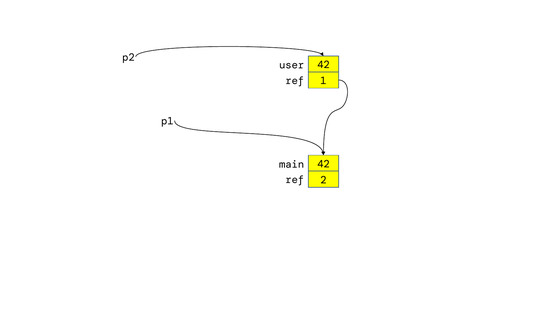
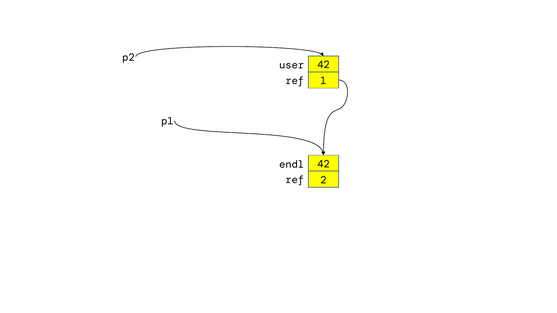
main: main -> endl
